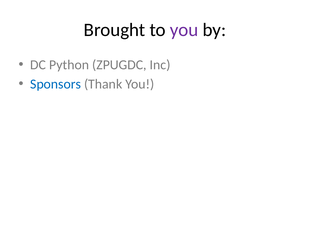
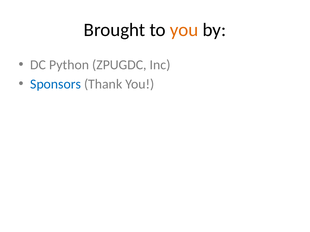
you at (184, 30) colour: purple -> orange
